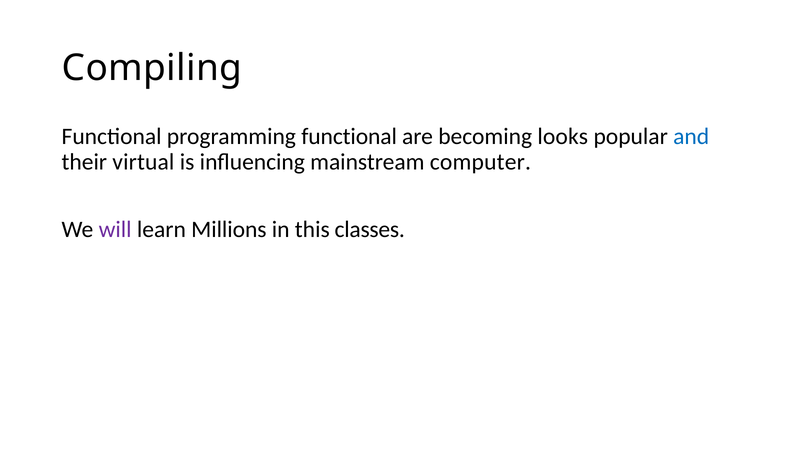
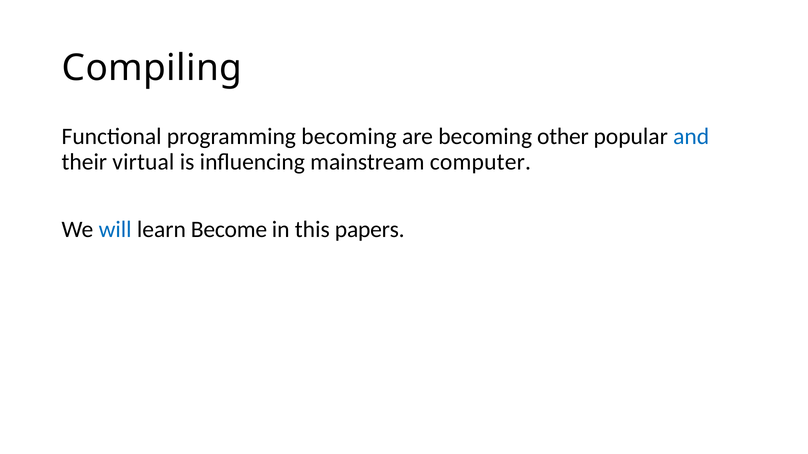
programming functional: functional -> becoming
looks: looks -> other
will colour: purple -> blue
Millions: Millions -> Become
classes: classes -> papers
